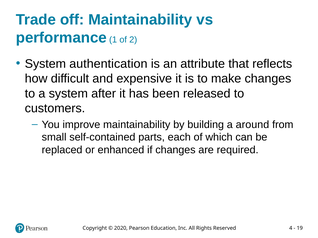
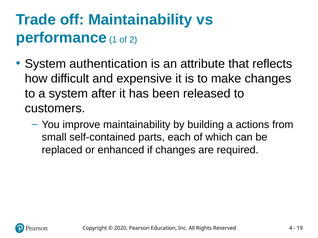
around: around -> actions
